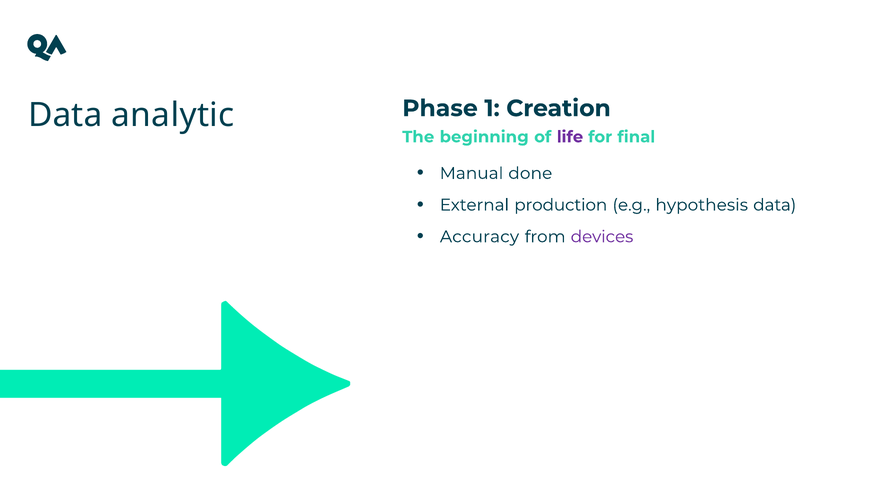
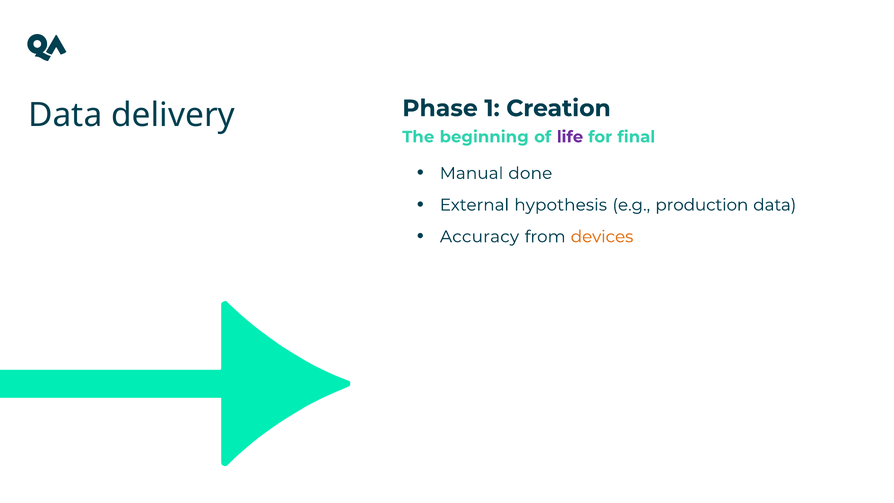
analytic: analytic -> delivery
production: production -> hypothesis
hypothesis: hypothesis -> production
devices colour: purple -> orange
